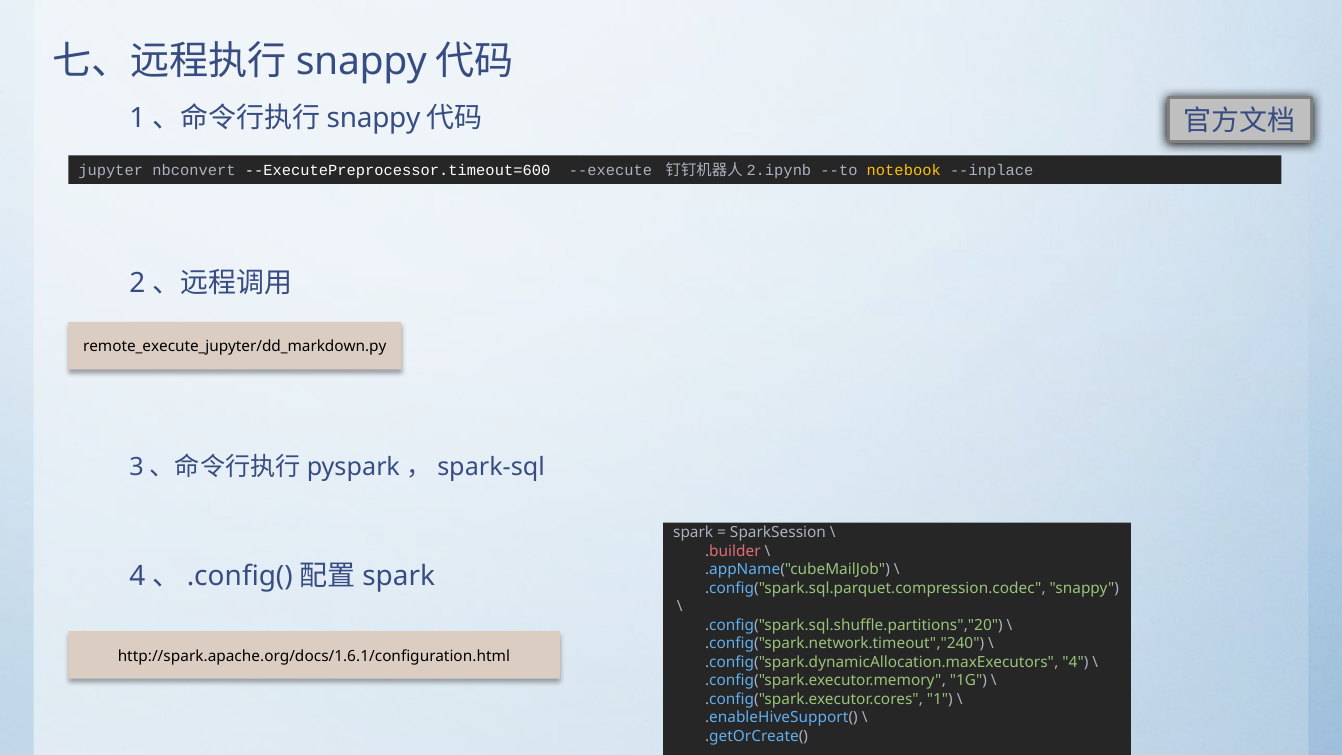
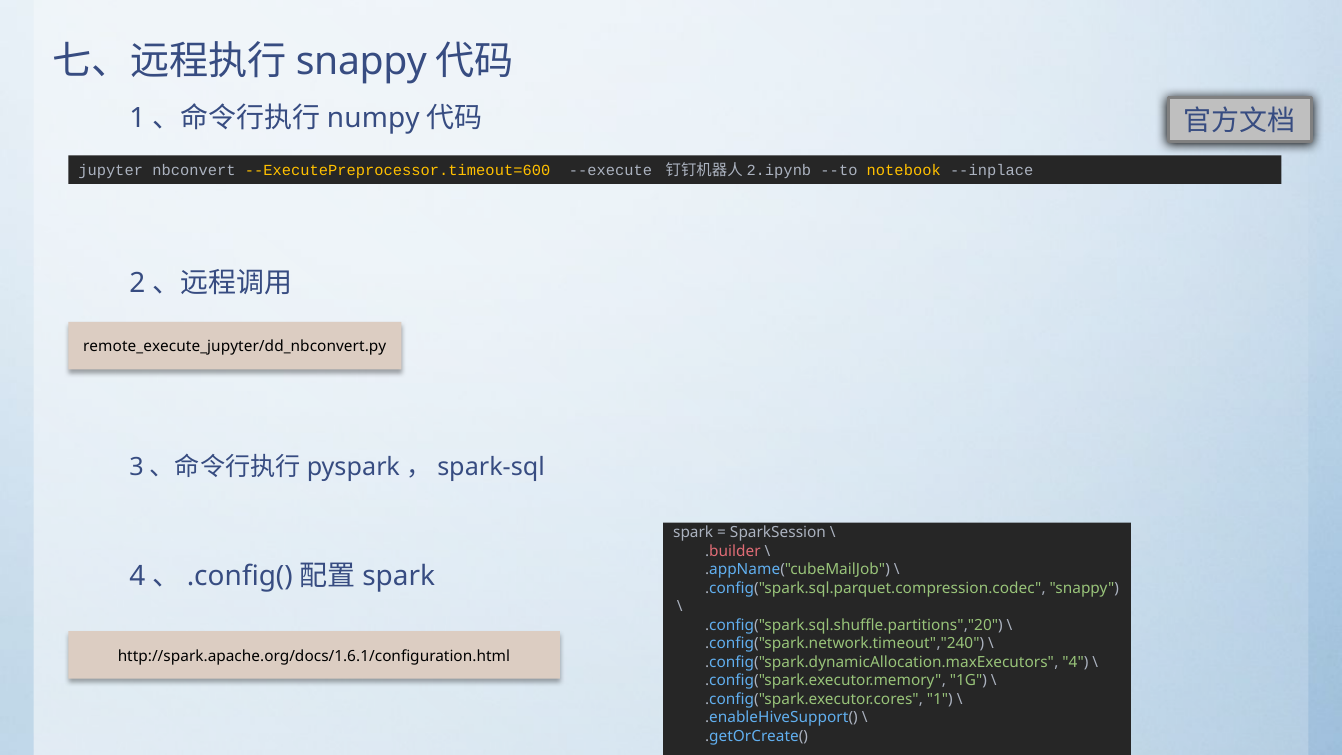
snappy at (374, 118): snappy -> numpy
--ExecutePreprocessor.timeout=600 colour: white -> yellow
remote_execute_jupyter/dd_markdown.py: remote_execute_jupyter/dd_markdown.py -> remote_execute_jupyter/dd_nbconvert.py
